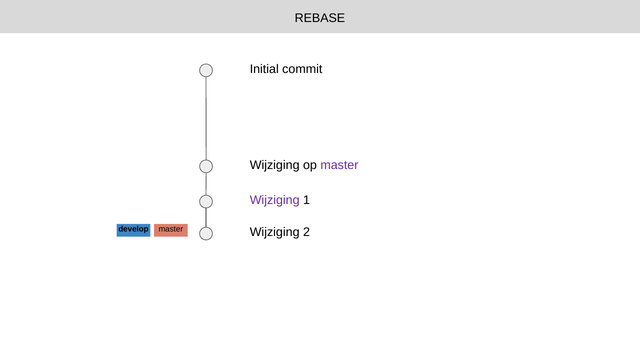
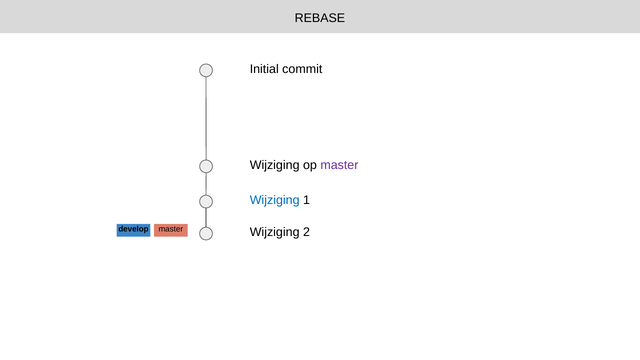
Wijziging at (275, 200) colour: purple -> blue
